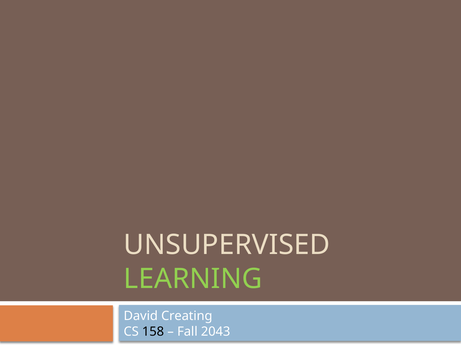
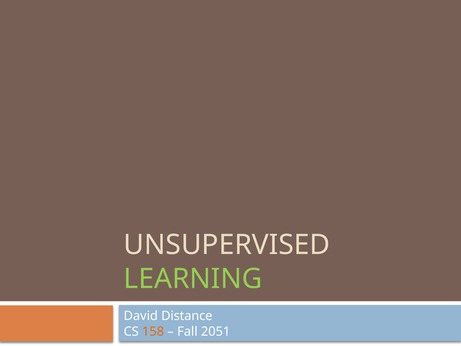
Creating: Creating -> Distance
158 colour: black -> orange
2043: 2043 -> 2051
